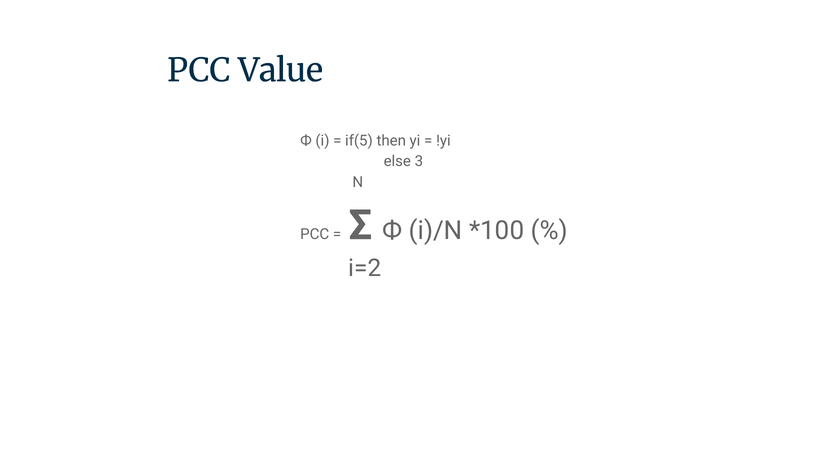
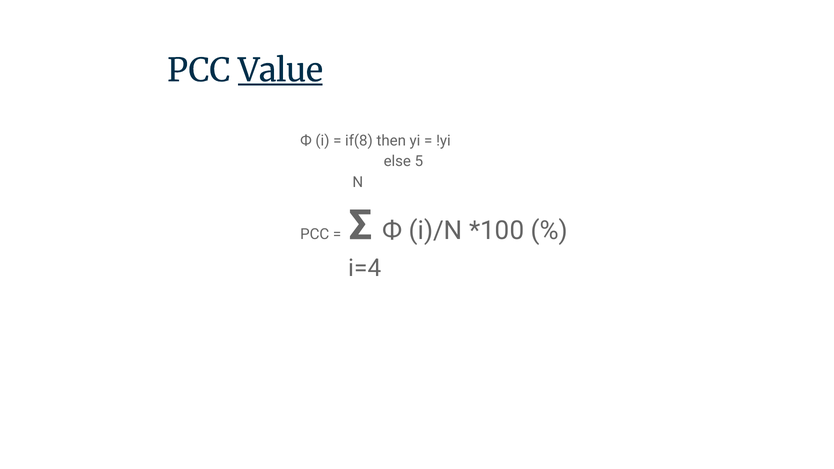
Value underline: none -> present
if(5: if(5 -> if(8
3: 3 -> 5
i=2: i=2 -> i=4
